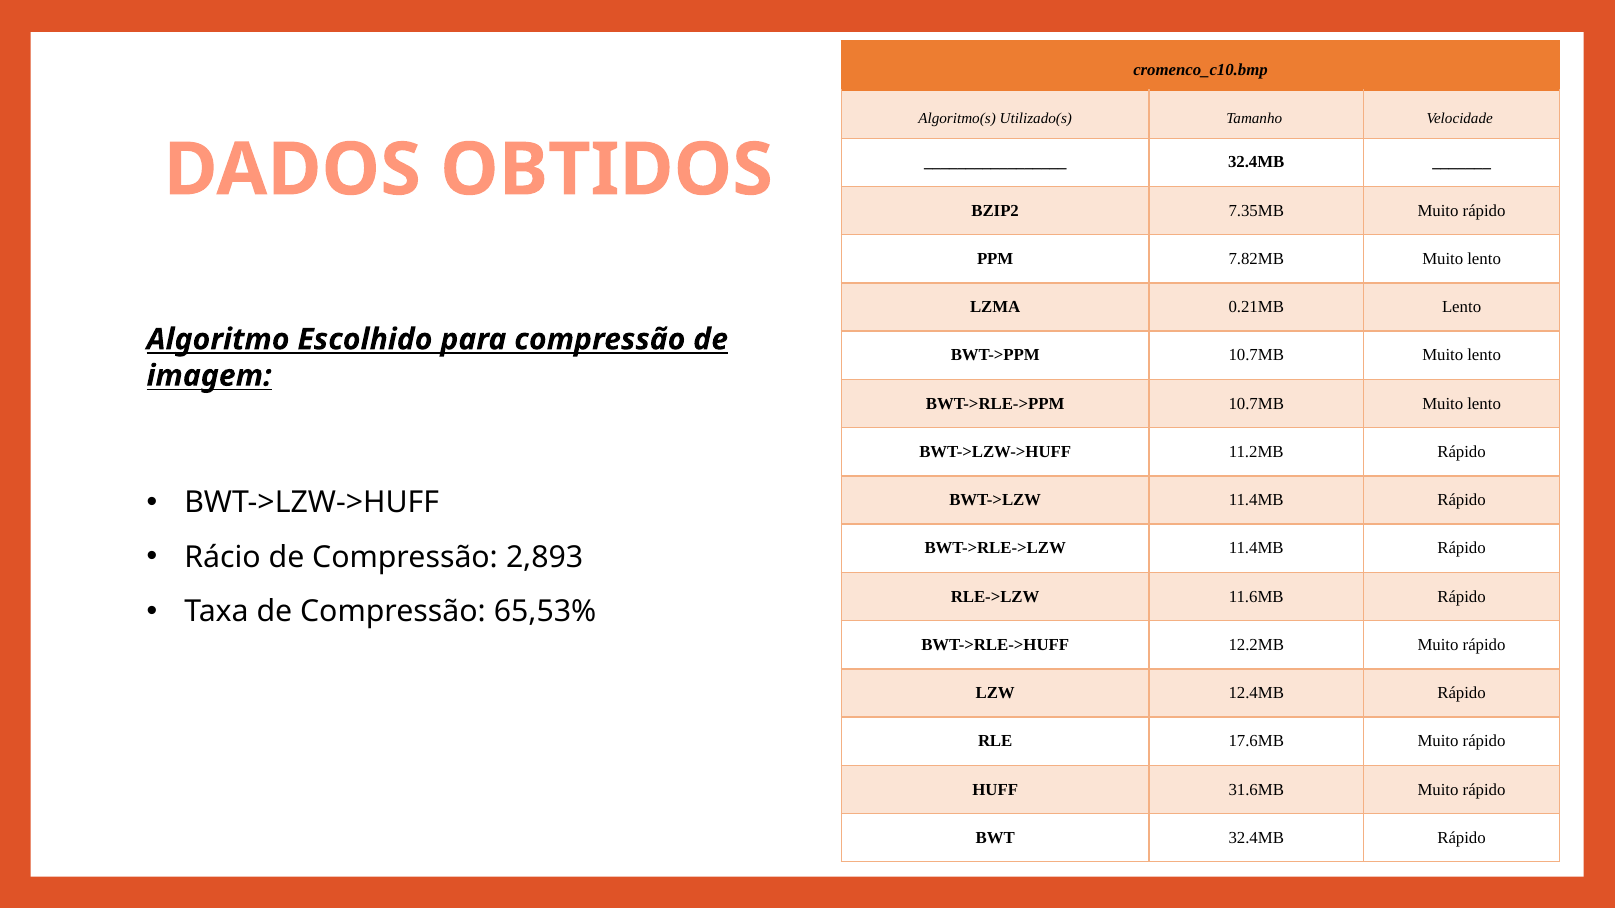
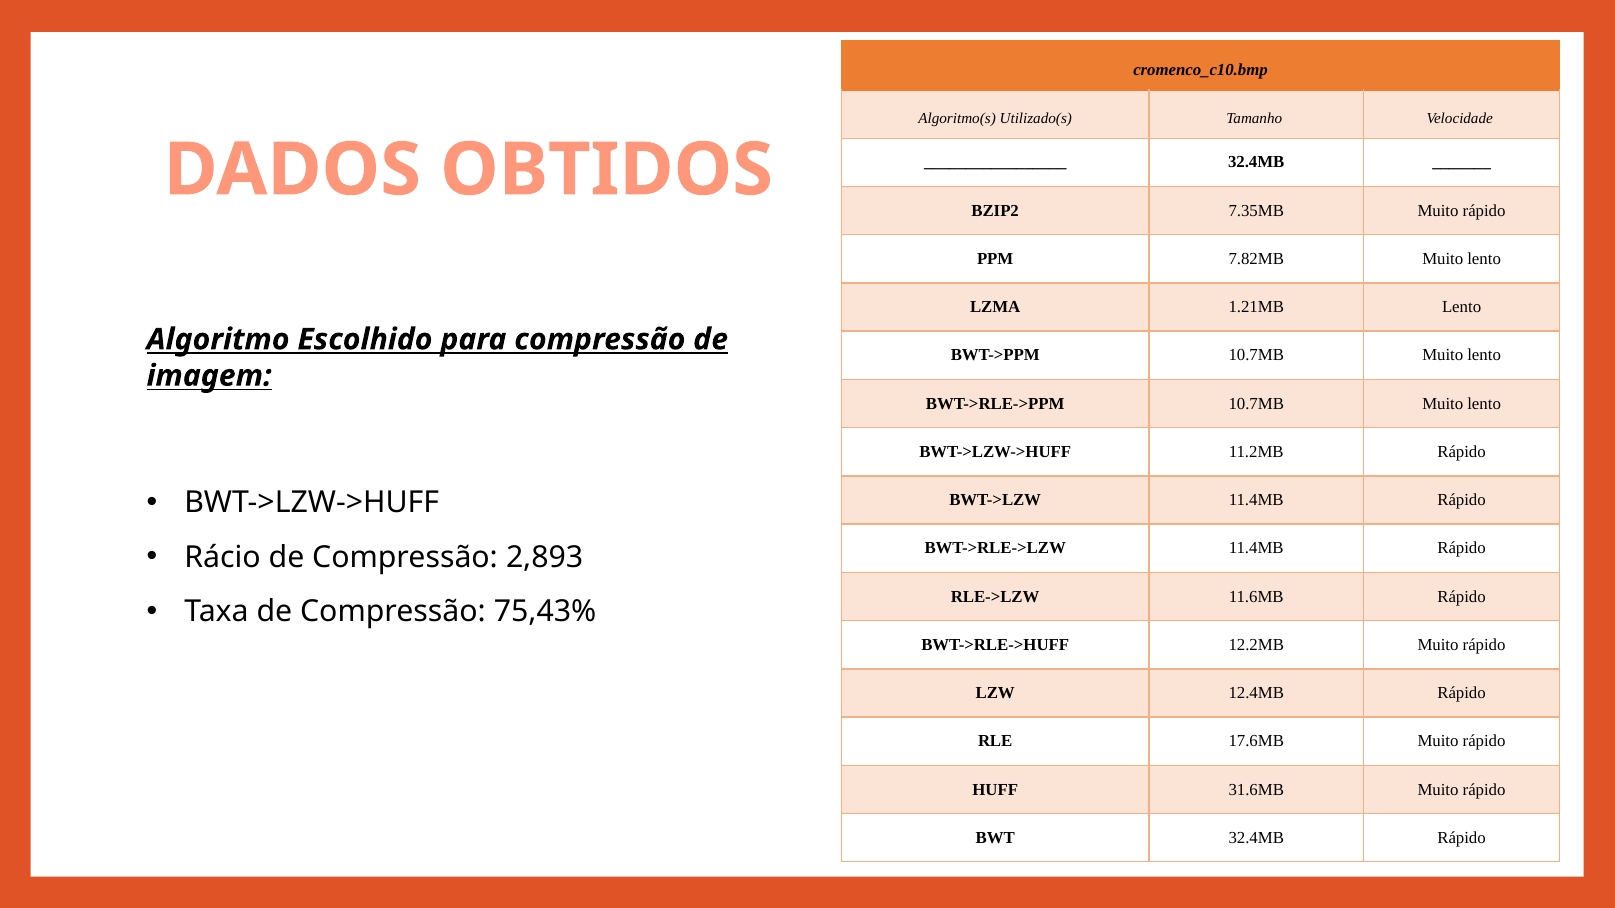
0.21MB: 0.21MB -> 1.21MB
65,53%: 65,53% -> 75,43%
